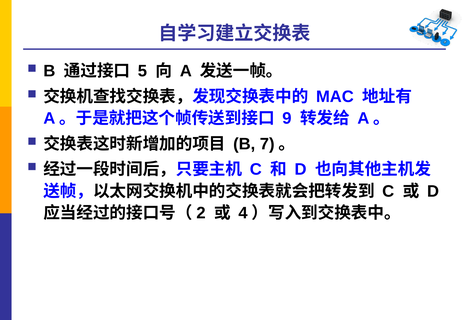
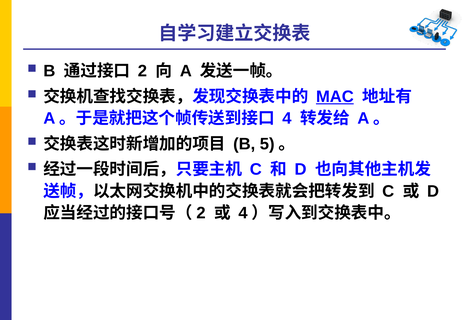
5 at (142, 71): 5 -> 2
MAC underline: none -> present
9 at (287, 118): 9 -> 4
7: 7 -> 5
